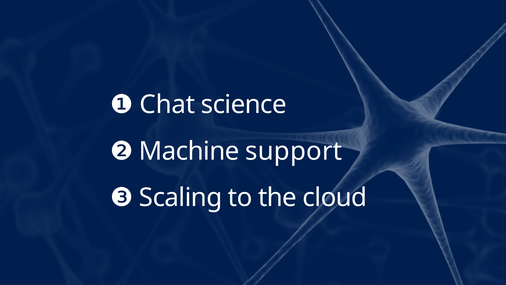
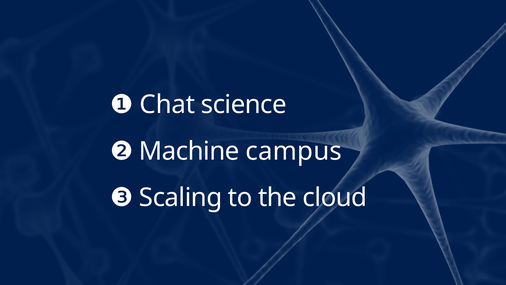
support: support -> campus
